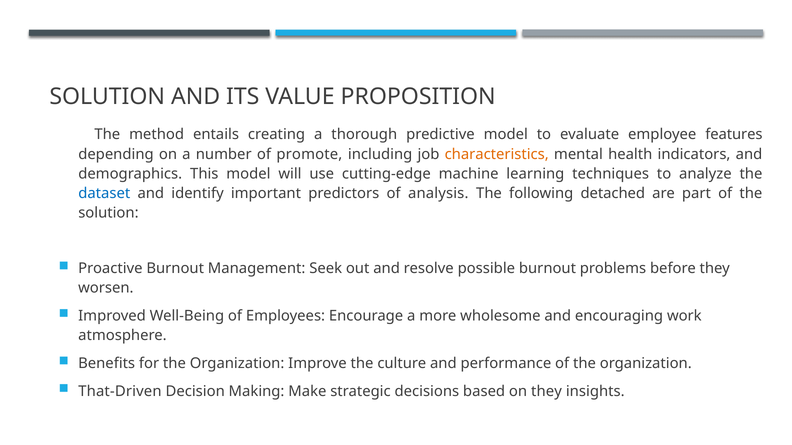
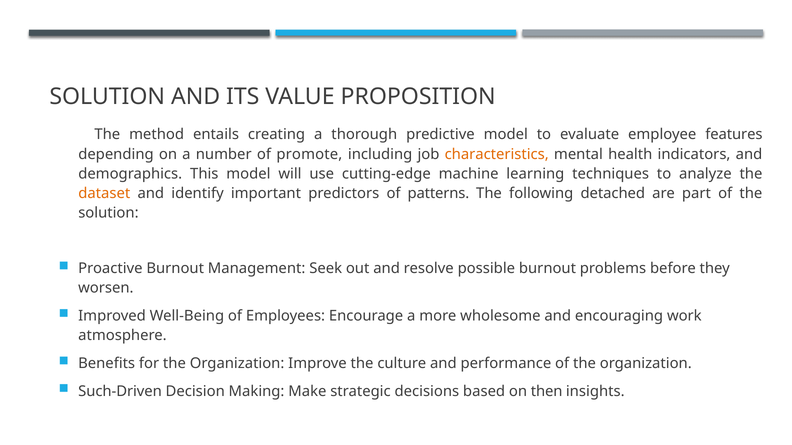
dataset colour: blue -> orange
analysis: analysis -> patterns
That-Driven: That-Driven -> Such-Driven
on they: they -> then
